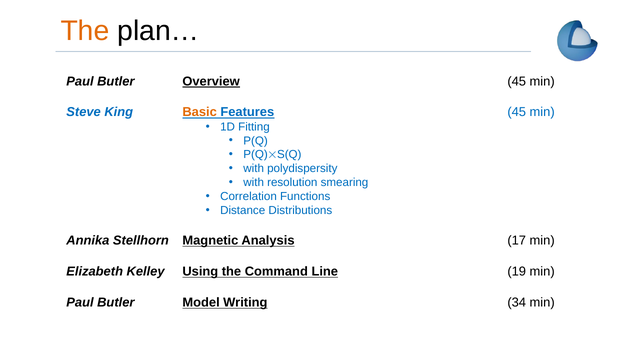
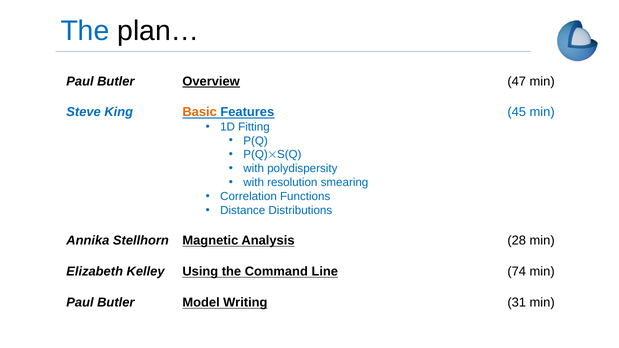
The at (85, 31) colour: orange -> blue
Overview 45: 45 -> 47
17: 17 -> 28
19: 19 -> 74
34: 34 -> 31
